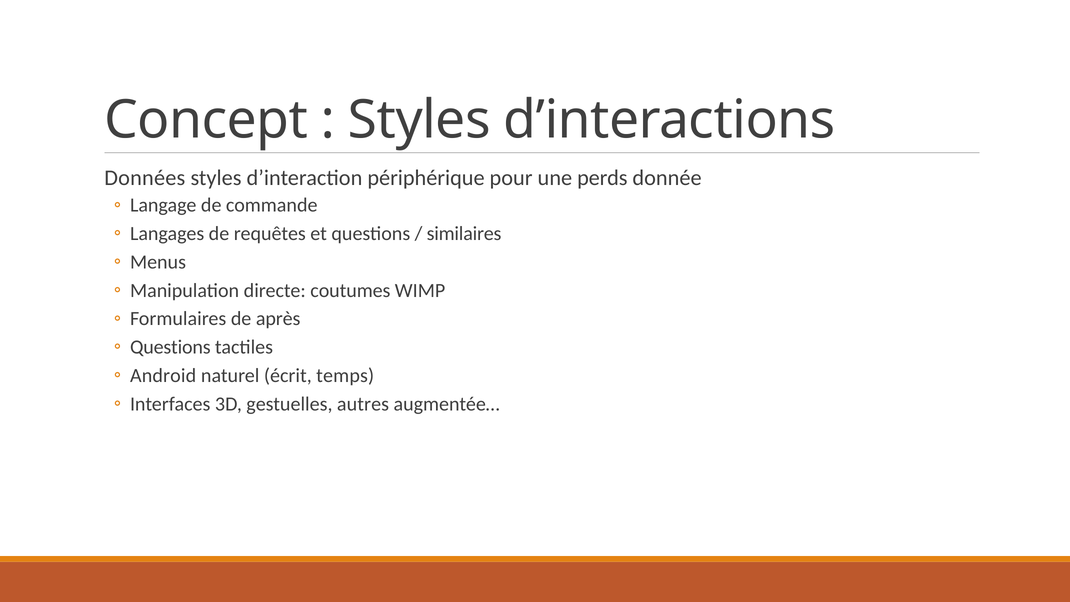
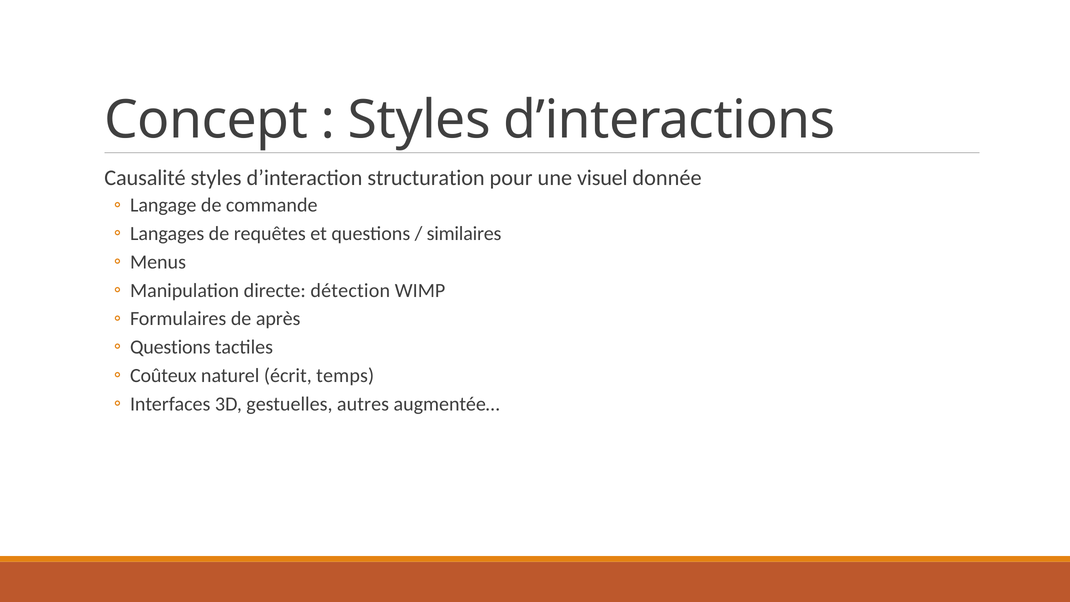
Données: Données -> Causalité
périphérique: périphérique -> structuration
perds: perds -> visuel
coutumes: coutumes -> détection
Android: Android -> Coûteux
